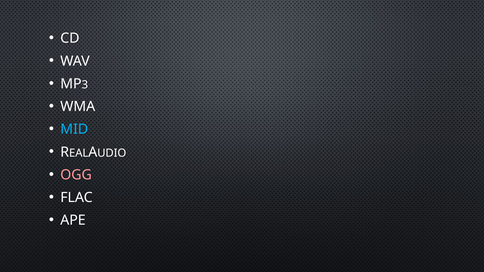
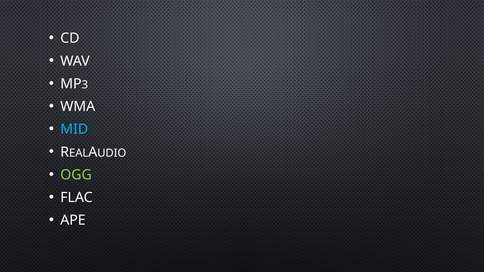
OGG colour: pink -> light green
